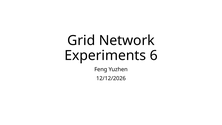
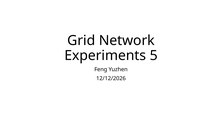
6: 6 -> 5
